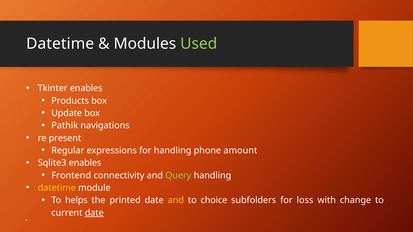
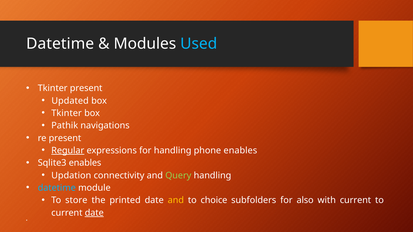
Used colour: light green -> light blue
Tkinter enables: enables -> present
Products: Products -> Updated
Update at (67, 113): Update -> Tkinter
Regular underline: none -> present
phone amount: amount -> enables
Frontend: Frontend -> Updation
datetime at (57, 188) colour: yellow -> light blue
helps: helps -> store
loss: loss -> also
with change: change -> current
